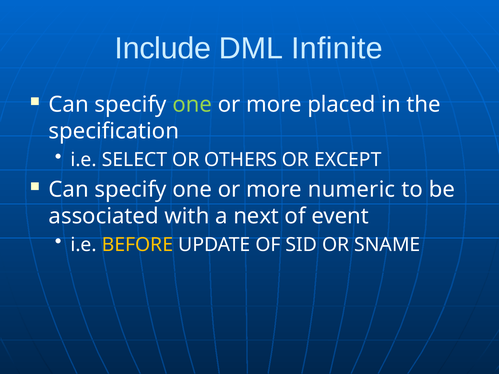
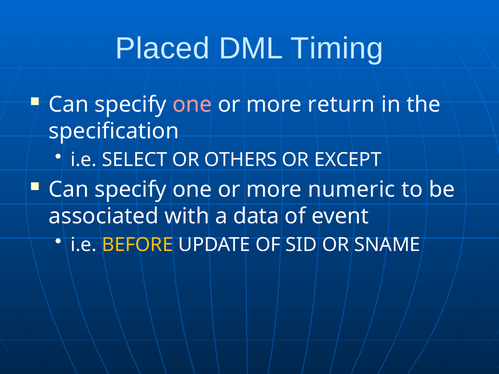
Include: Include -> Placed
Infinite: Infinite -> Timing
one at (192, 105) colour: light green -> pink
placed: placed -> return
next: next -> data
